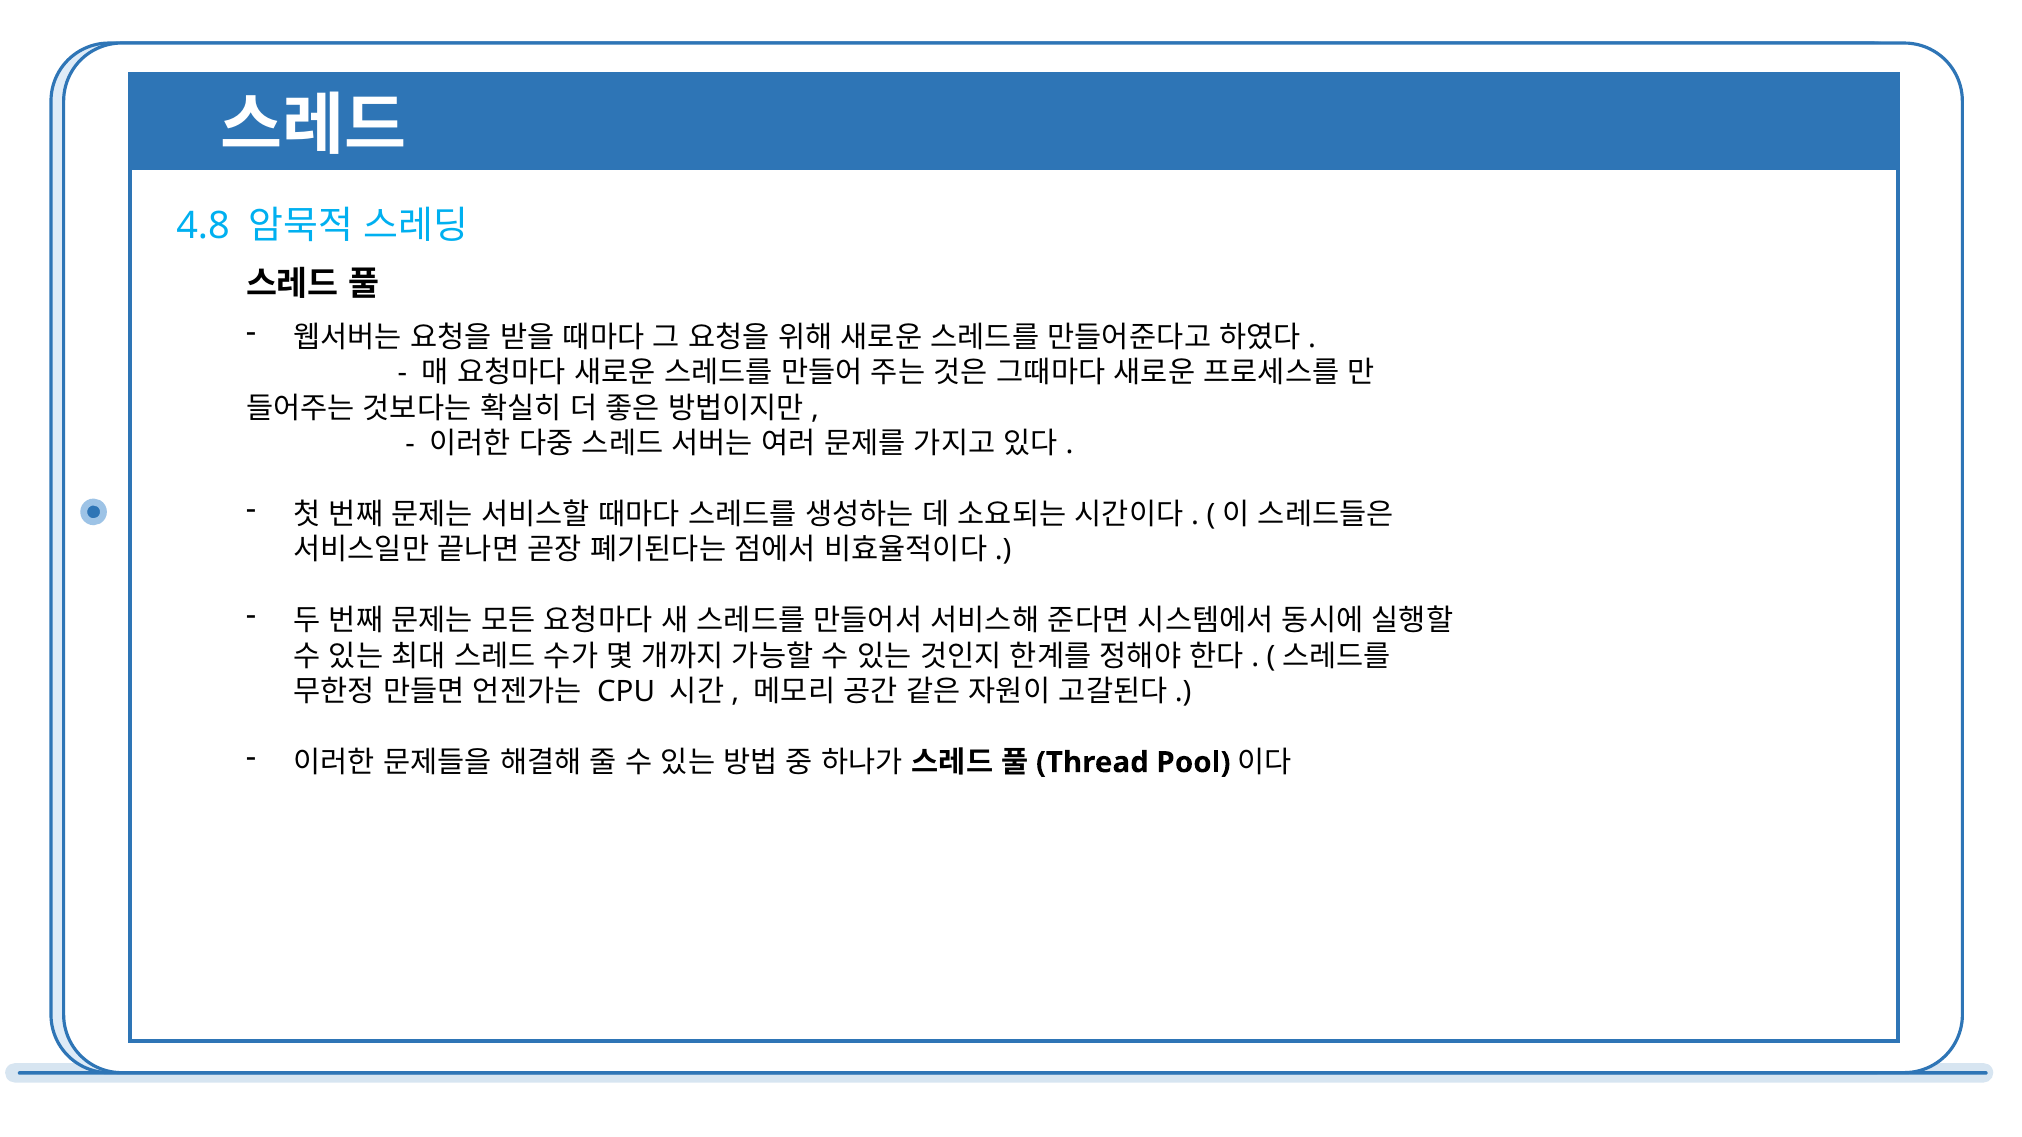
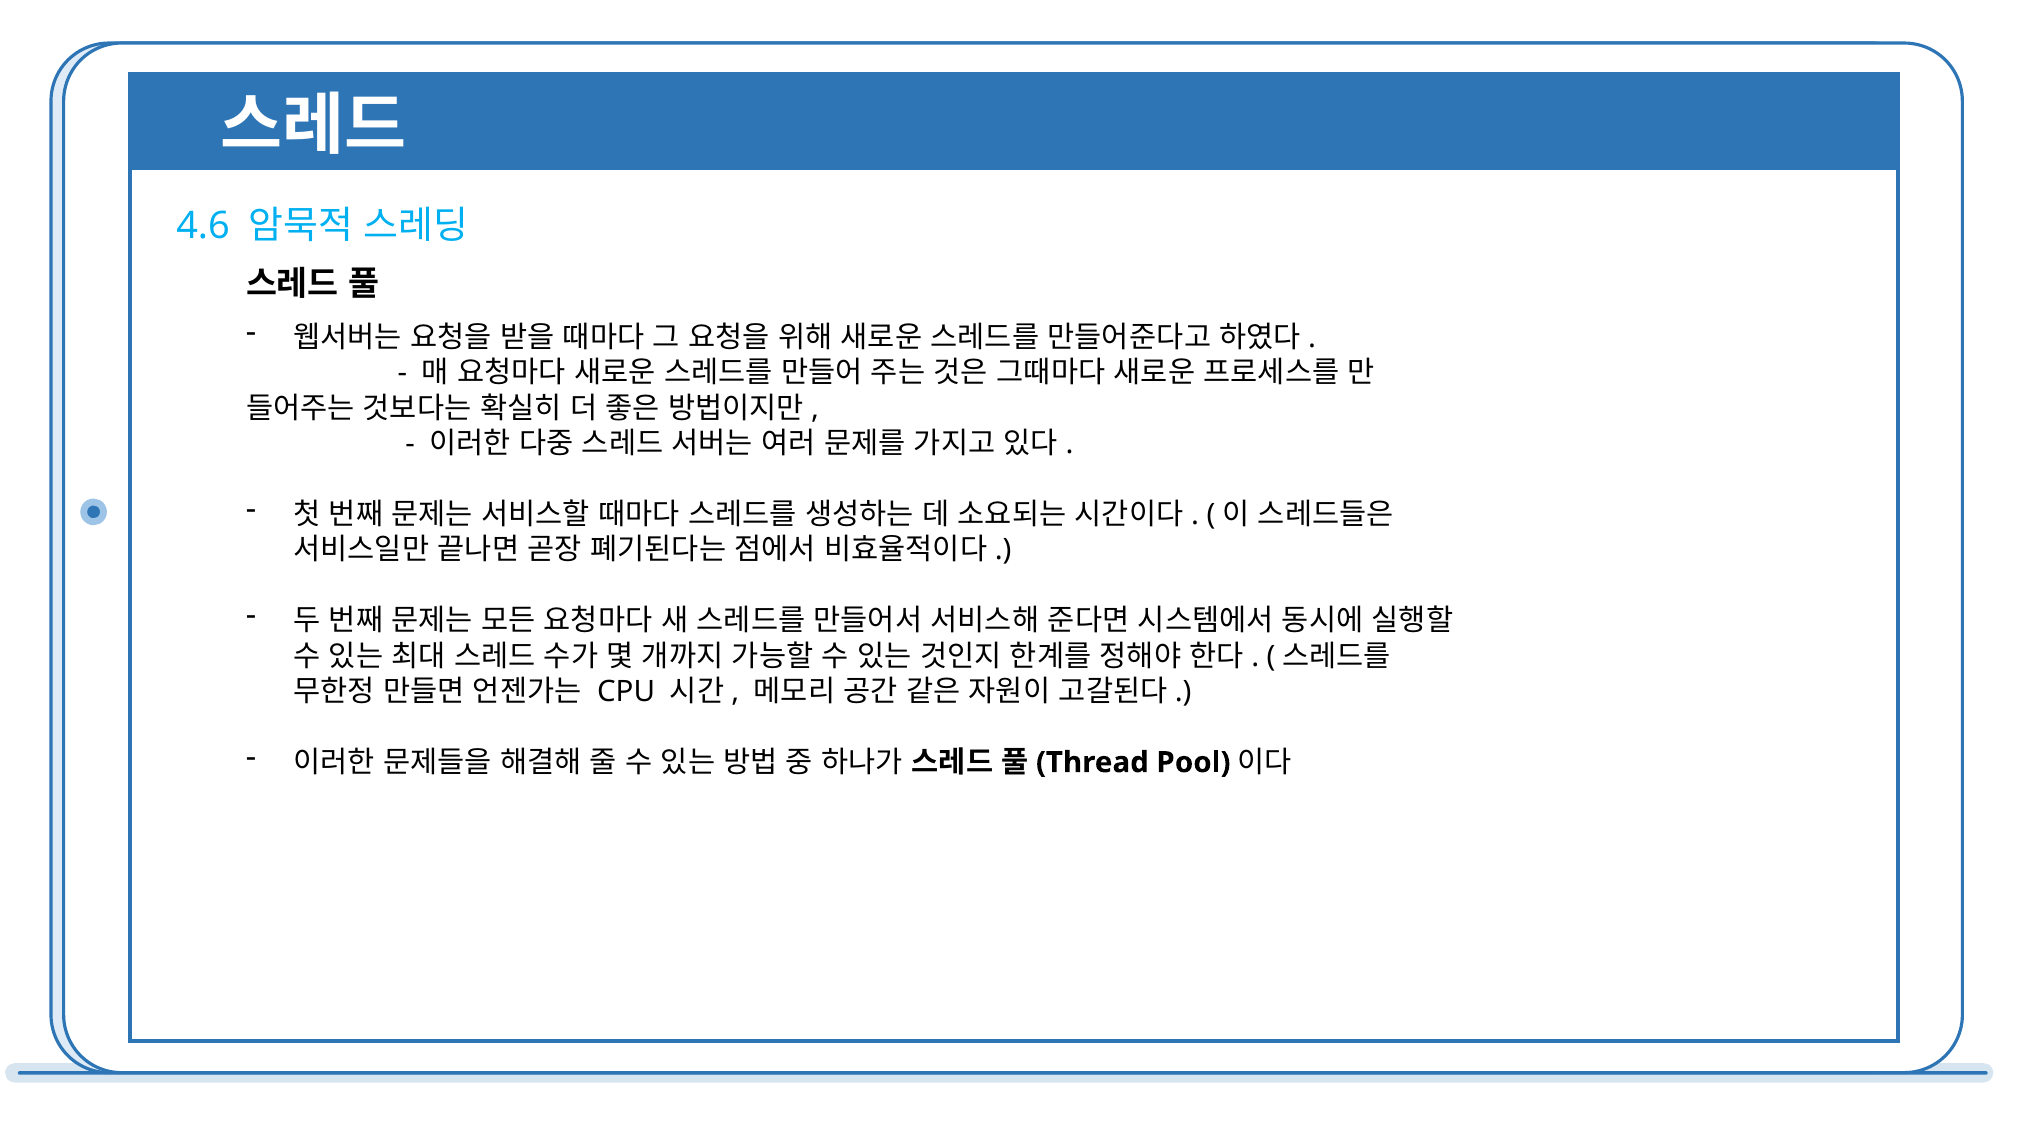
4.8: 4.8 -> 4.6
